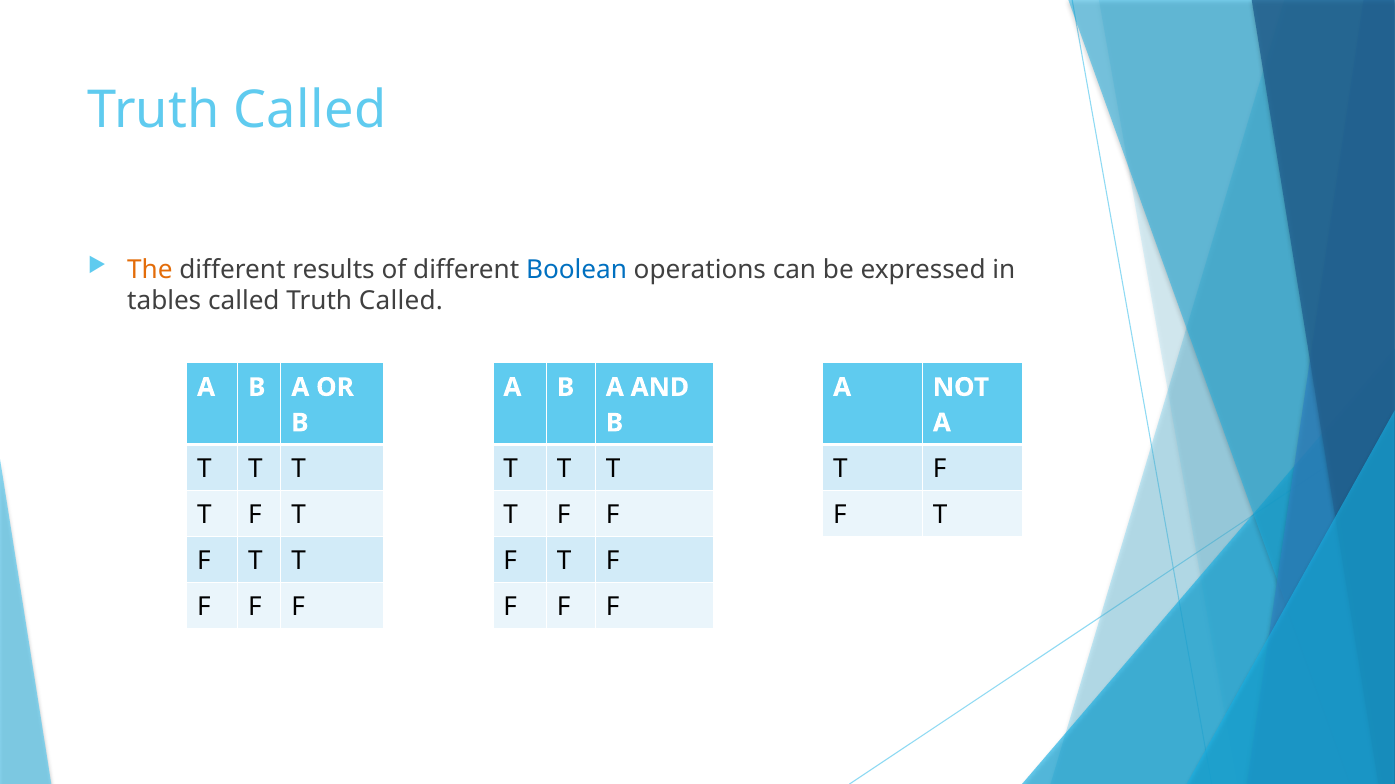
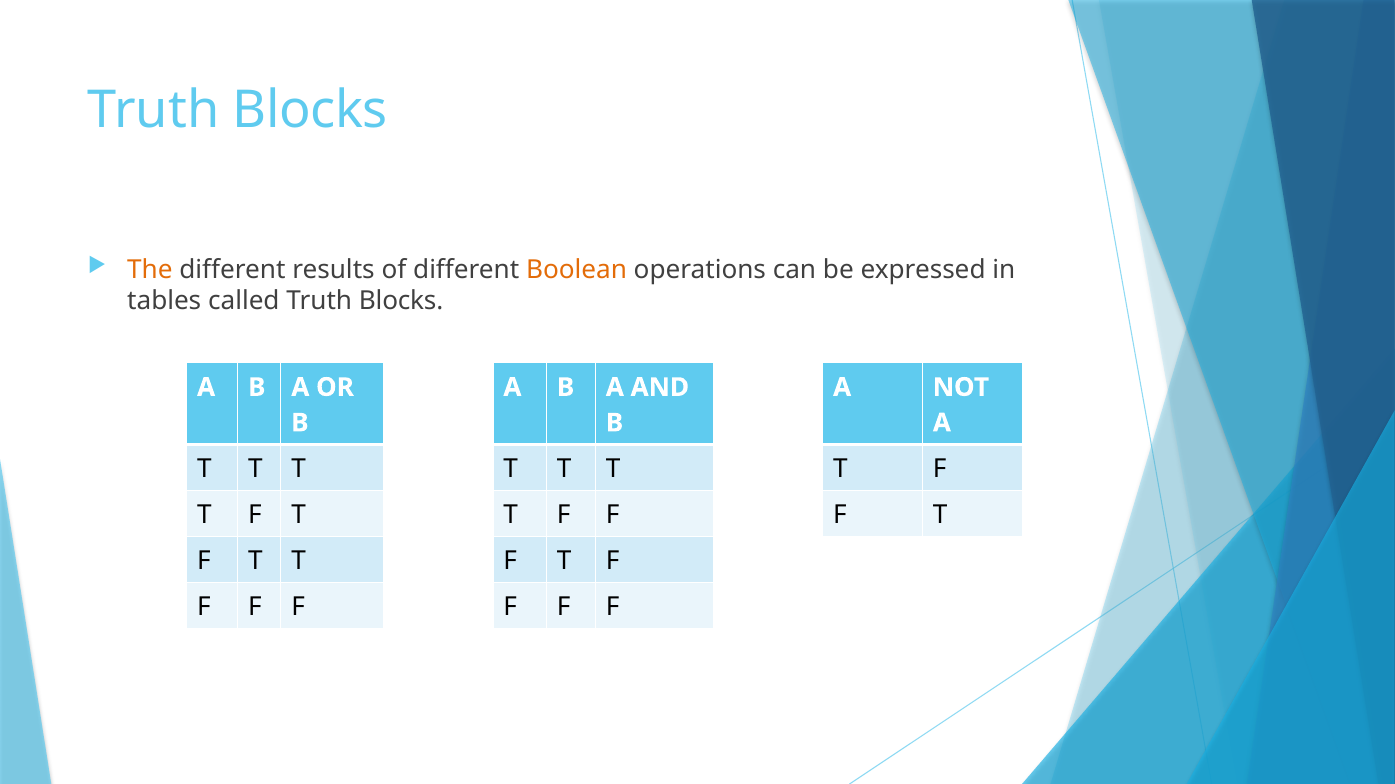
Called at (310, 110): Called -> Blocks
Boolean colour: blue -> orange
called Truth Called: Called -> Blocks
